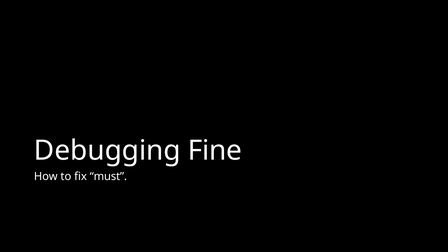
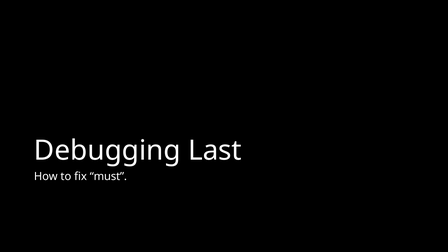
Fine: Fine -> Last
